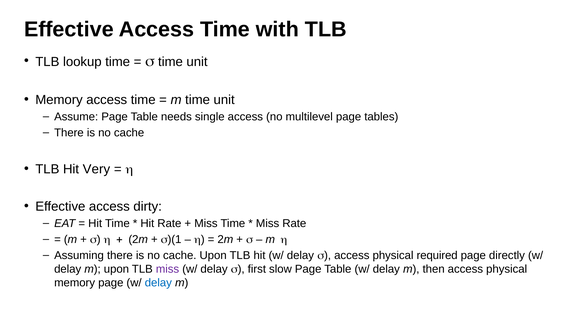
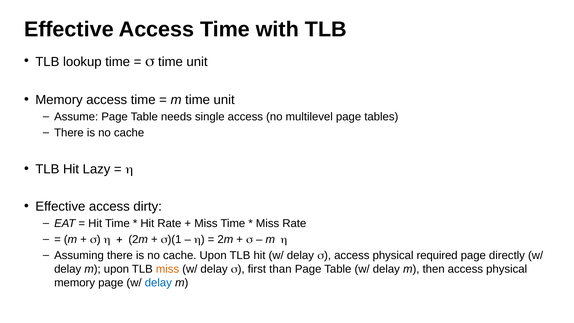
Very: Very -> Lazy
miss at (168, 269) colour: purple -> orange
slow: slow -> than
